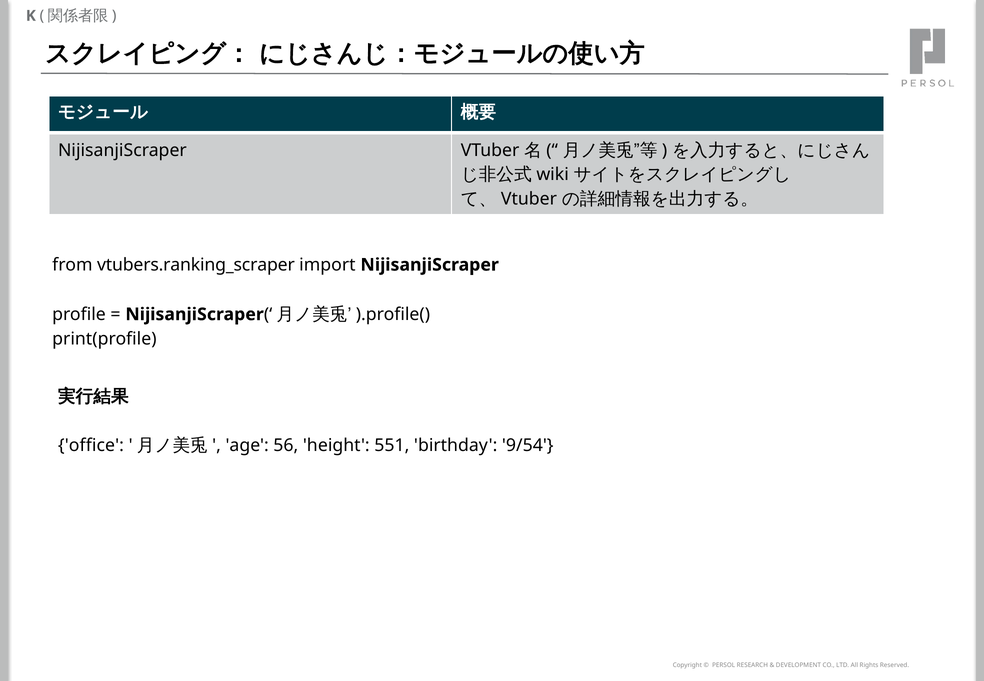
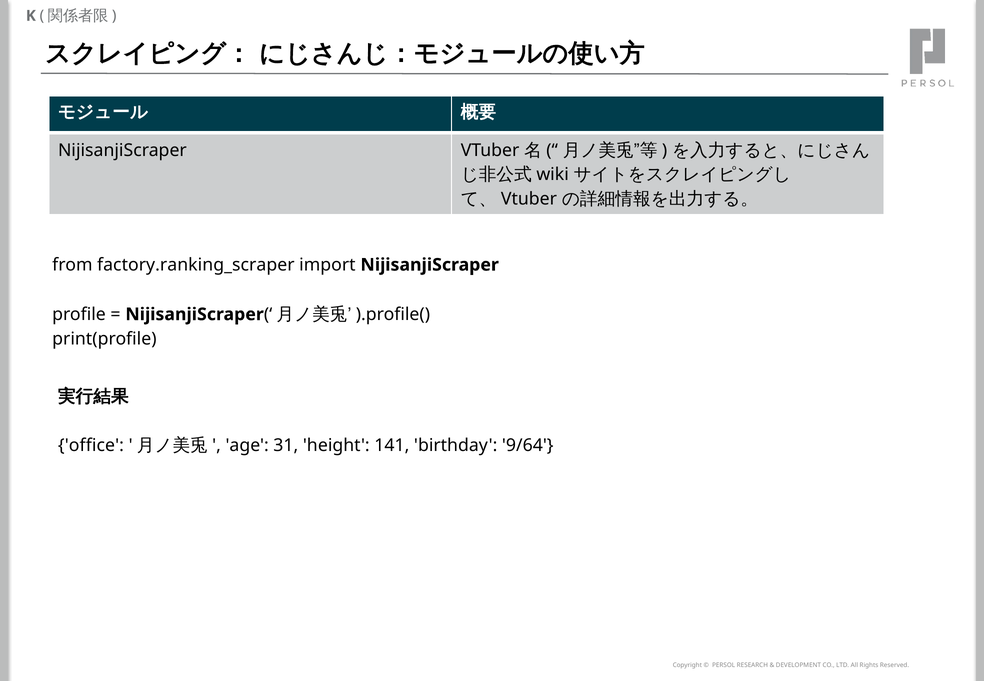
vtubers.ranking_scraper: vtubers.ranking_scraper -> factory.ranking_scraper
56: 56 -> 31
551: 551 -> 141
9/54: 9/54 -> 9/64
